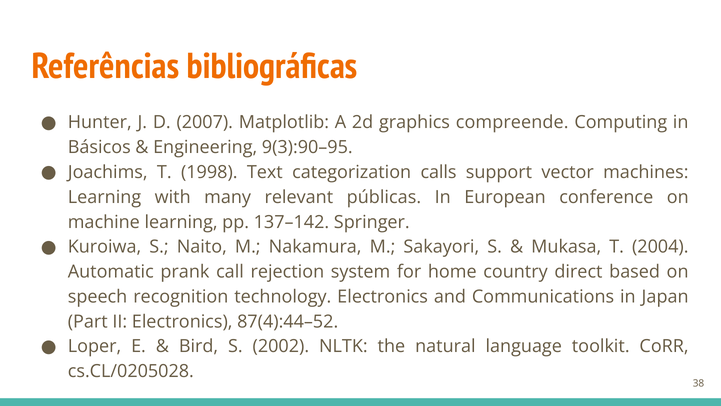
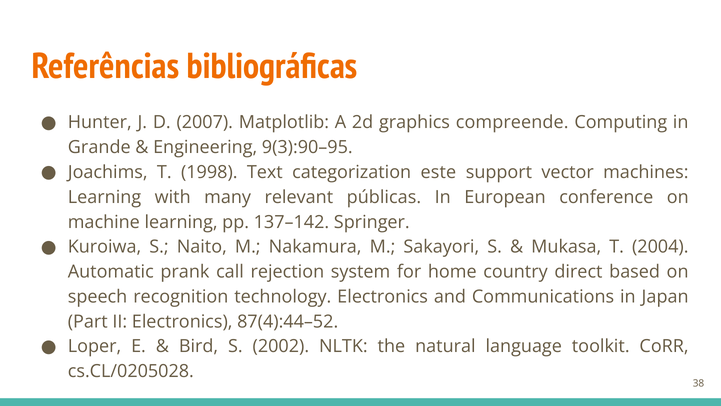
Básicos: Básicos -> Grande
calls: calls -> este
